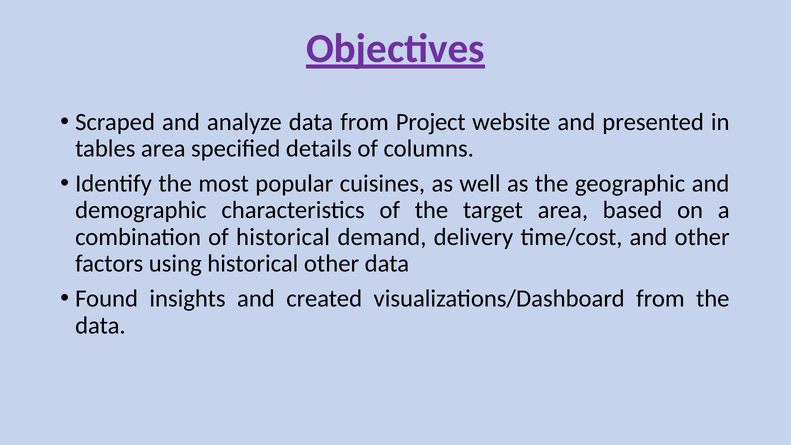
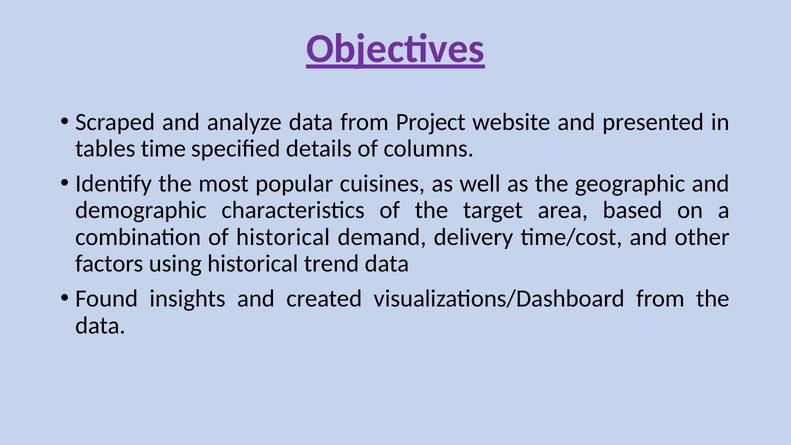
tables area: area -> time
historical other: other -> trend
